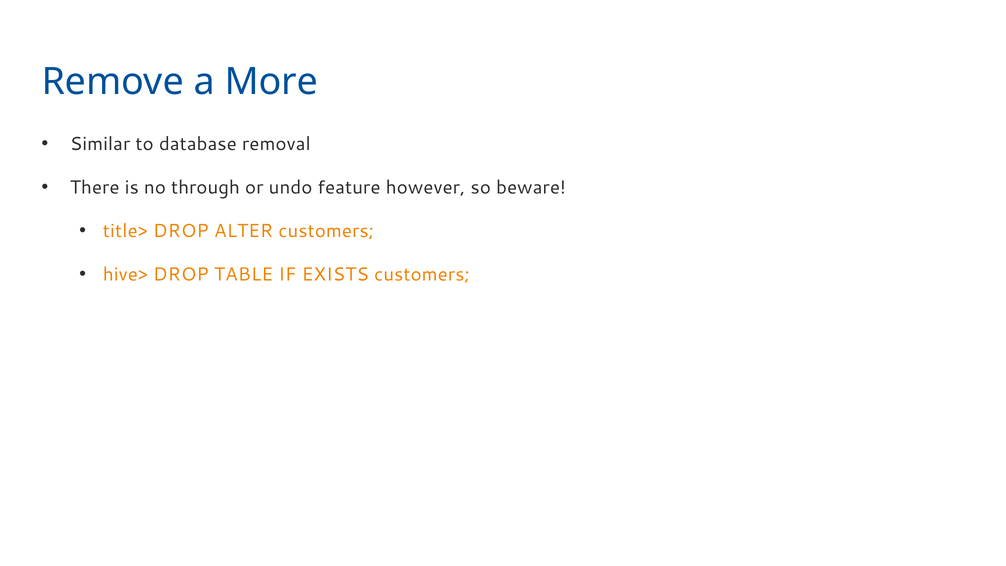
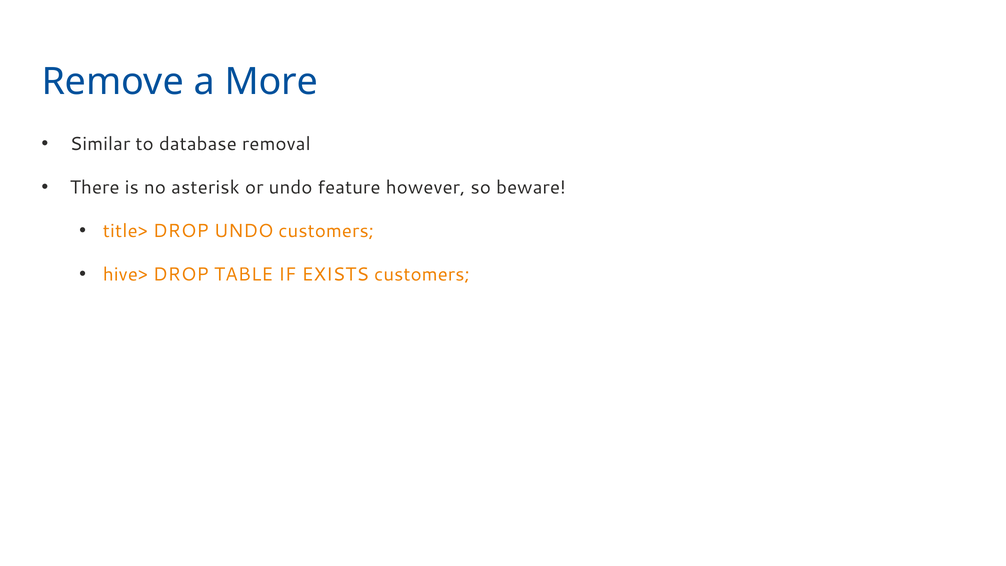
through: through -> asterisk
DROP ALTER: ALTER -> UNDO
